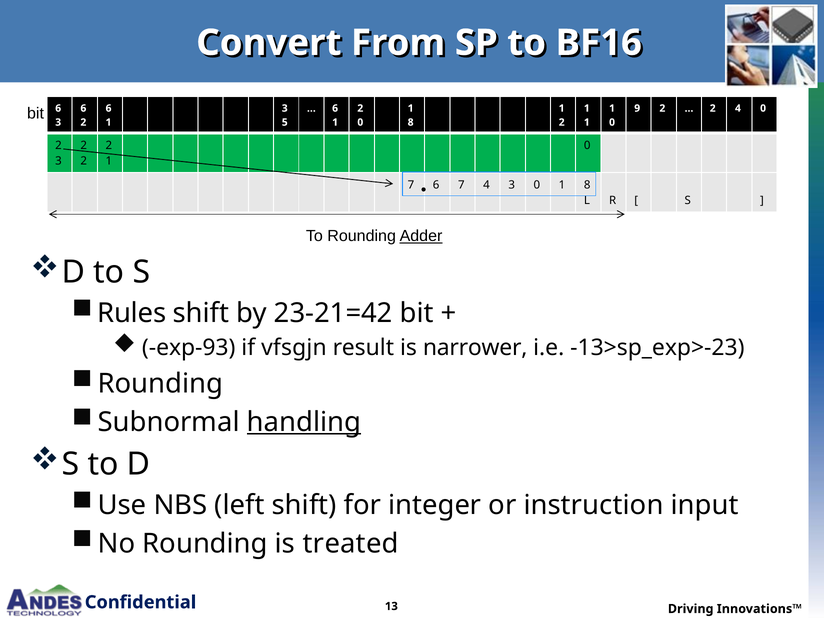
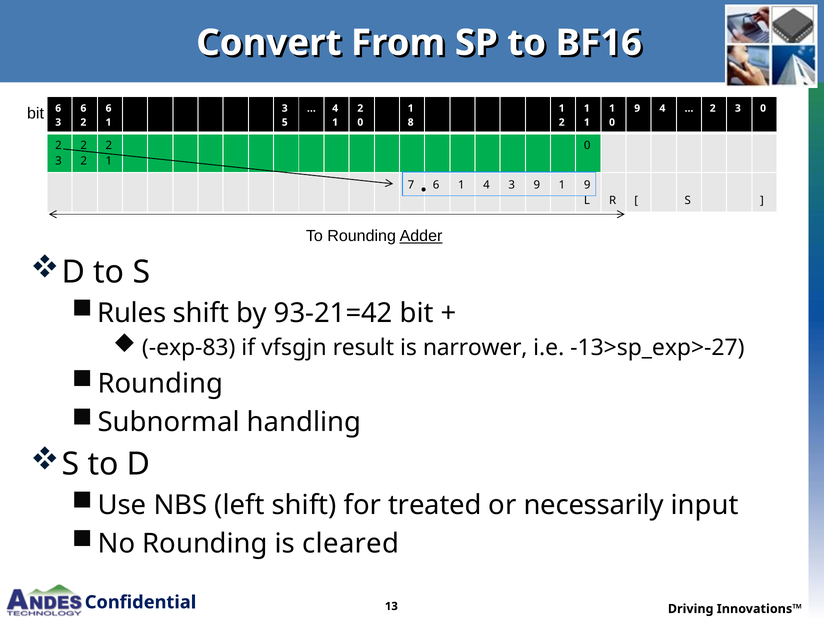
6 at (335, 108): 6 -> 4
9 2: 2 -> 4
4 at (738, 108): 4 -> 3
7 6 7: 7 -> 1
3 0: 0 -> 9
8 at (587, 185): 8 -> 9
23-21=42: 23-21=42 -> 93-21=42
exp-93: exp-93 -> exp-83
-13>sp_exp>-23: -13>sp_exp>-23 -> -13>sp_exp>-27
handling underline: present -> none
integer: integer -> treated
instruction: instruction -> necessarily
treated: treated -> cleared
